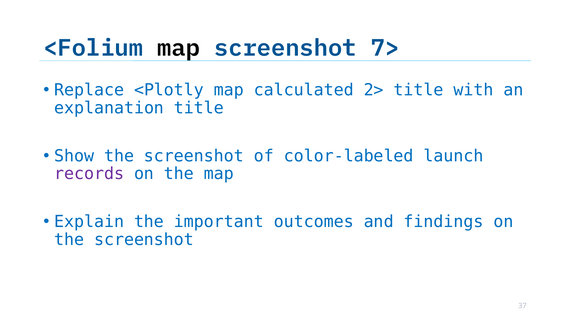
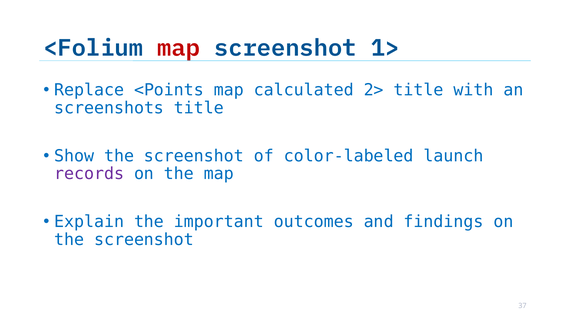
map at (179, 48) colour: black -> red
7>: 7> -> 1>
<Plotly: <Plotly -> <Points
explanation: explanation -> screenshots
